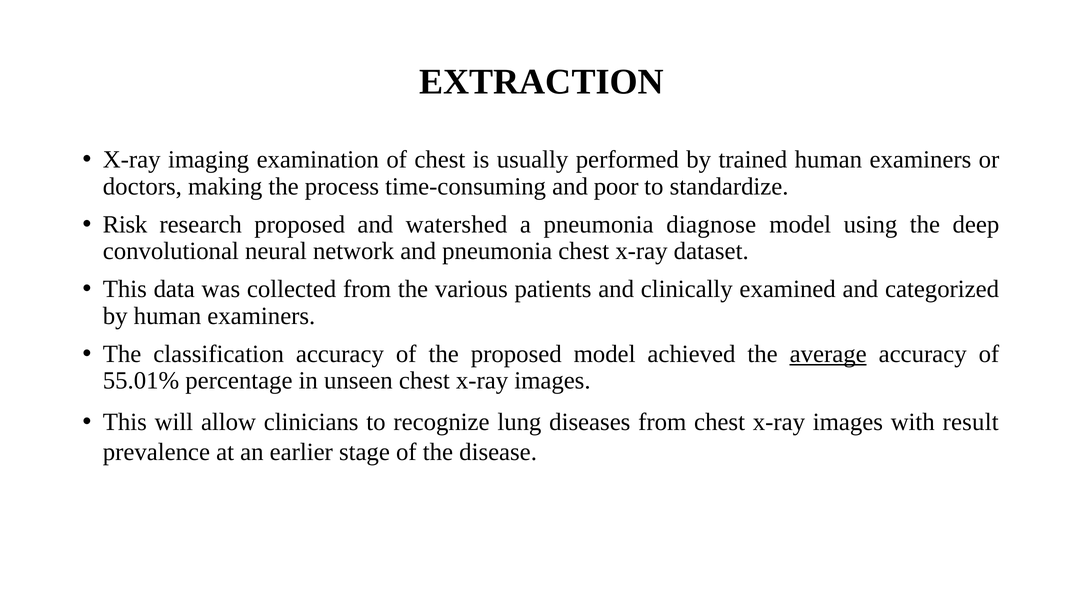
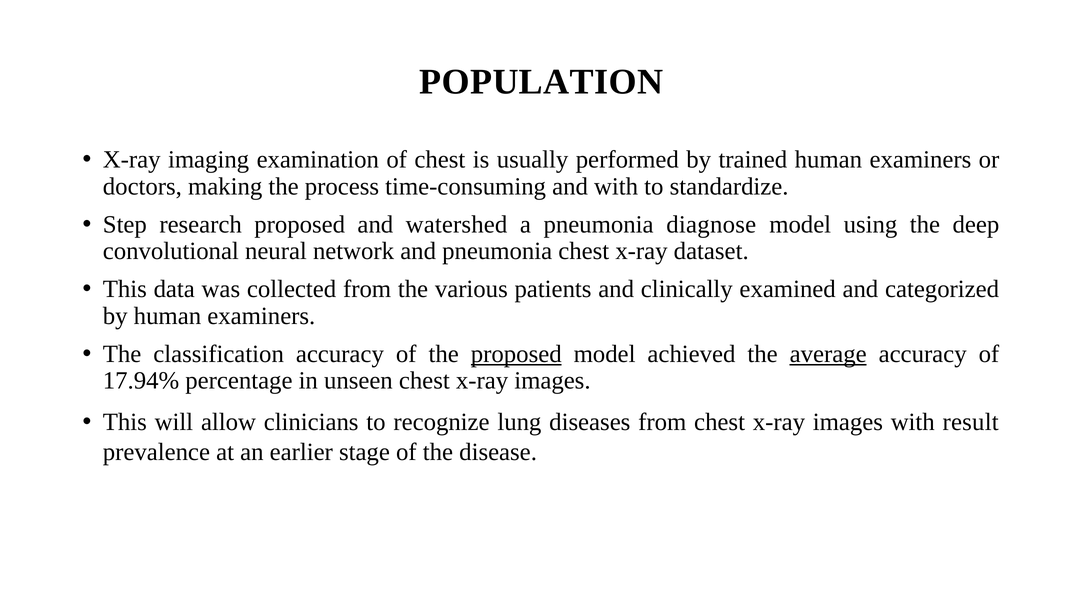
EXTRACTION: EXTRACTION -> POPULATION
and poor: poor -> with
Risk: Risk -> Step
proposed at (516, 354) underline: none -> present
55.01%: 55.01% -> 17.94%
